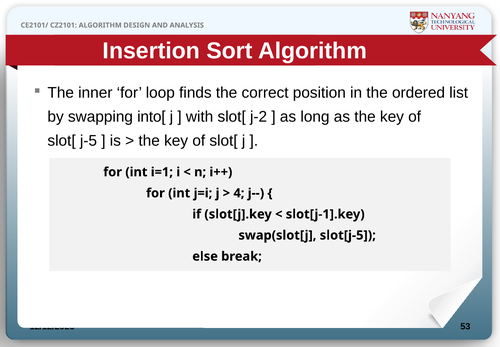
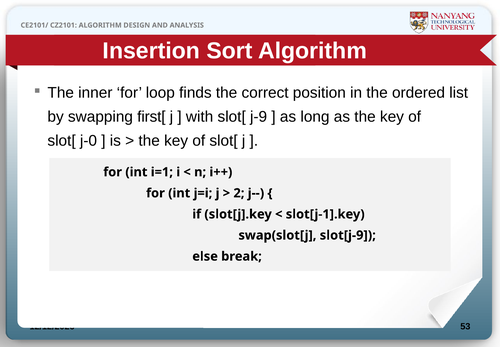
into[: into[ -> first[
j-2: j-2 -> j-9
j-5: j-5 -> j-0
4: 4 -> 2
slot[j-5: slot[j-5 -> slot[j-9
